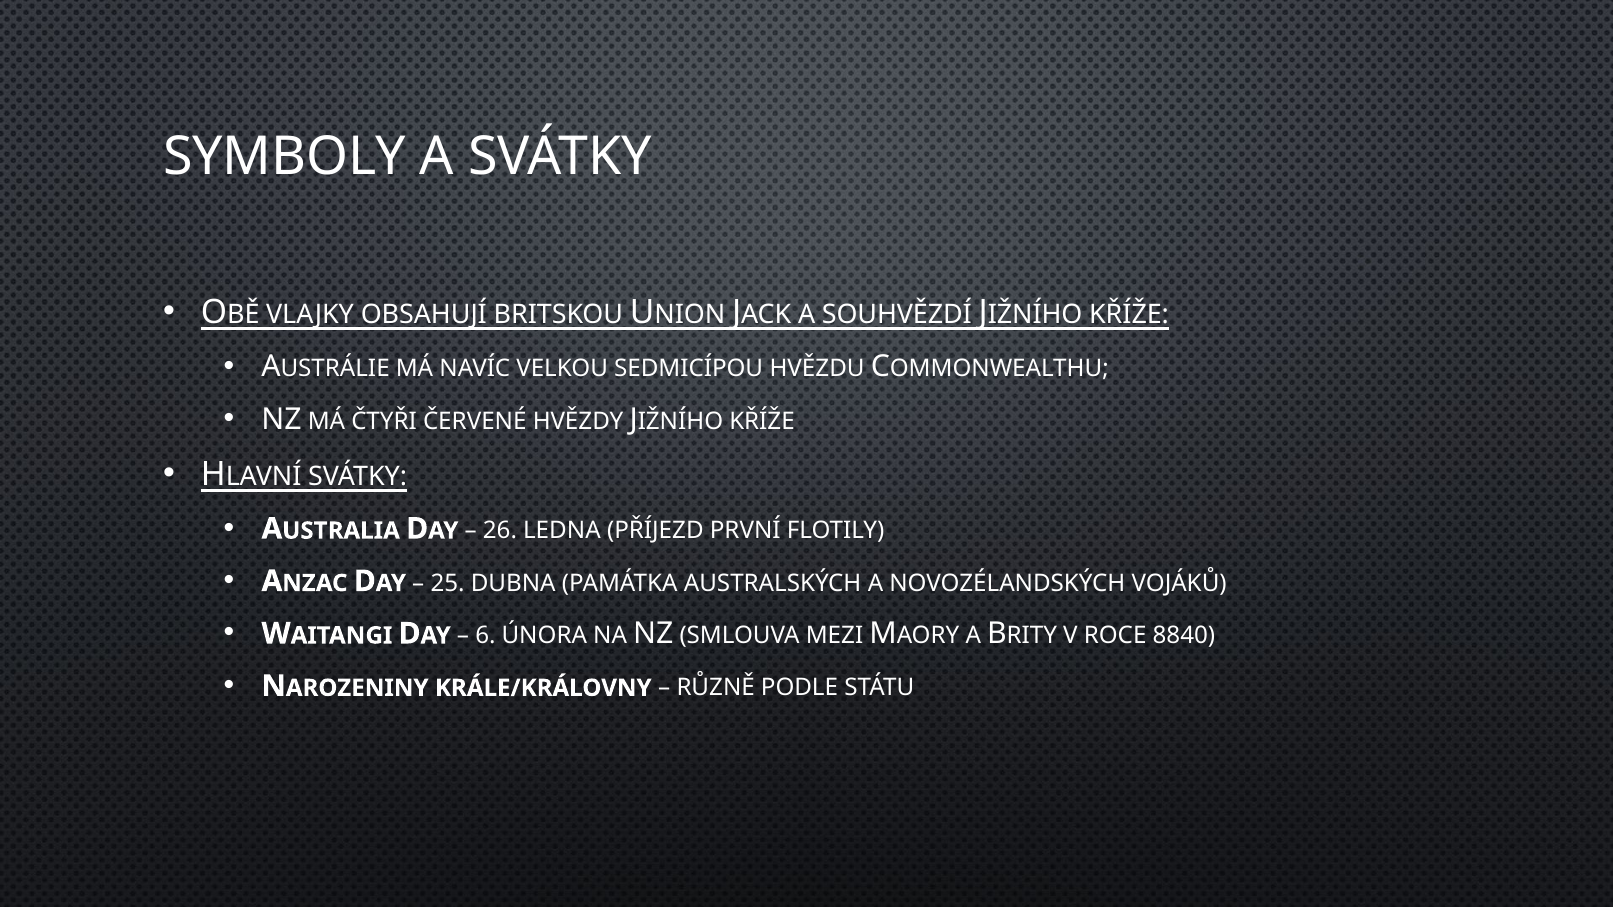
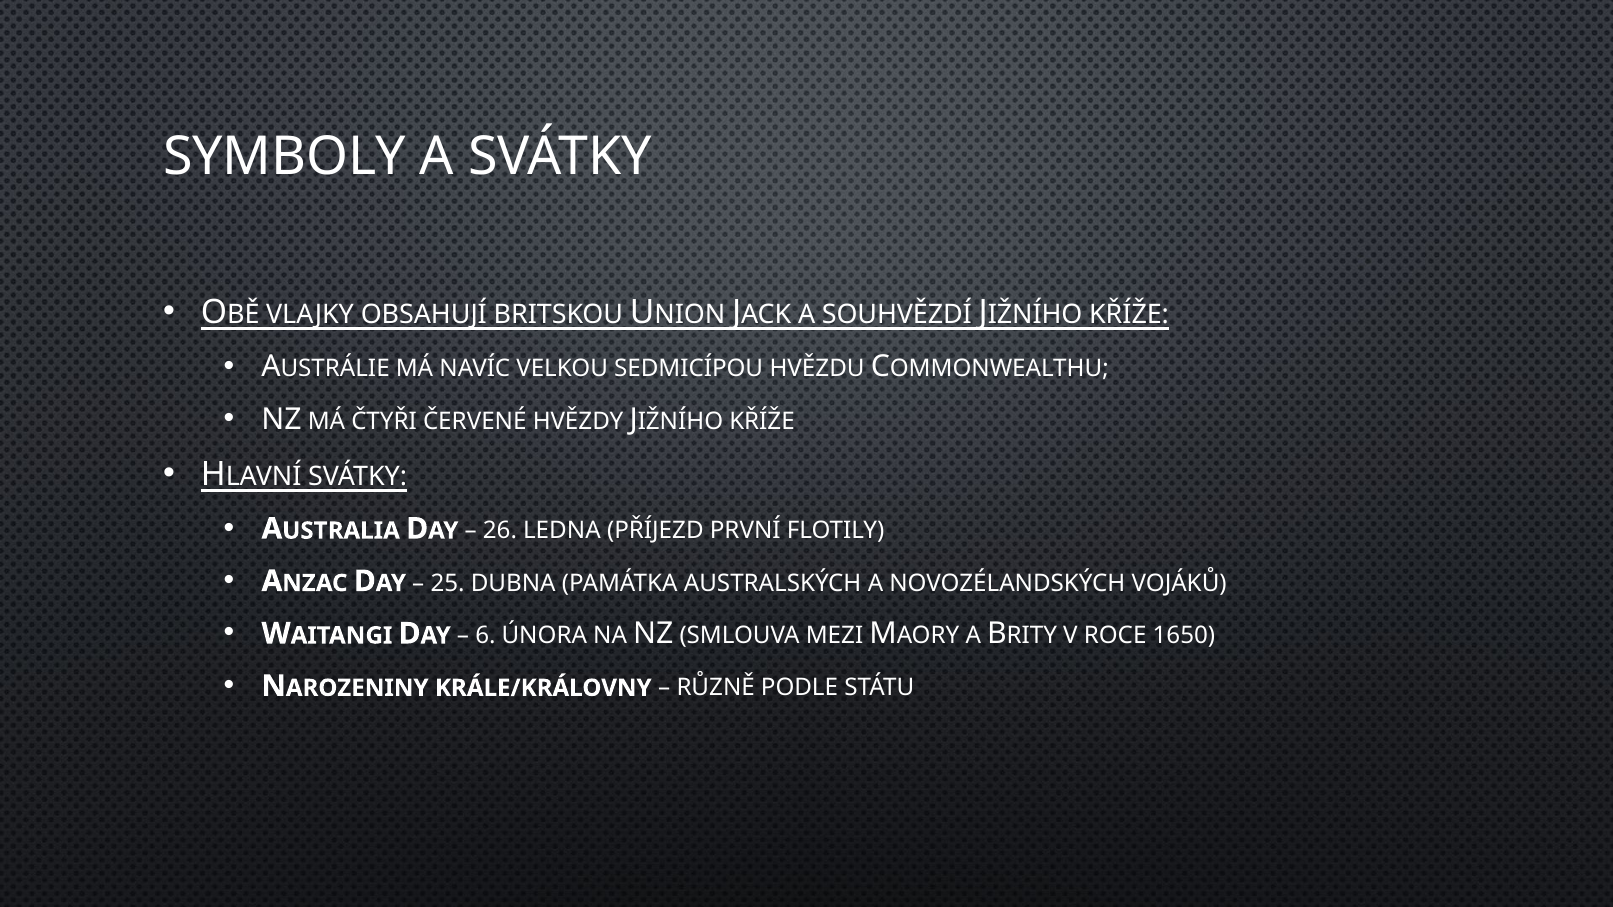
8840: 8840 -> 1650
